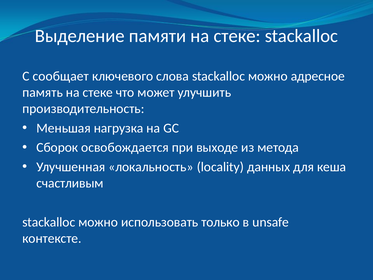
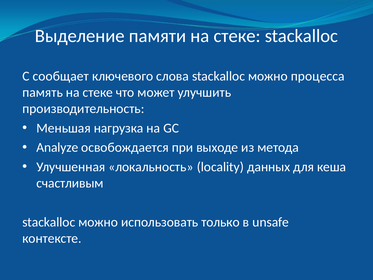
адресное: адресное -> процесса
Сборок: Сборок -> Analyze
